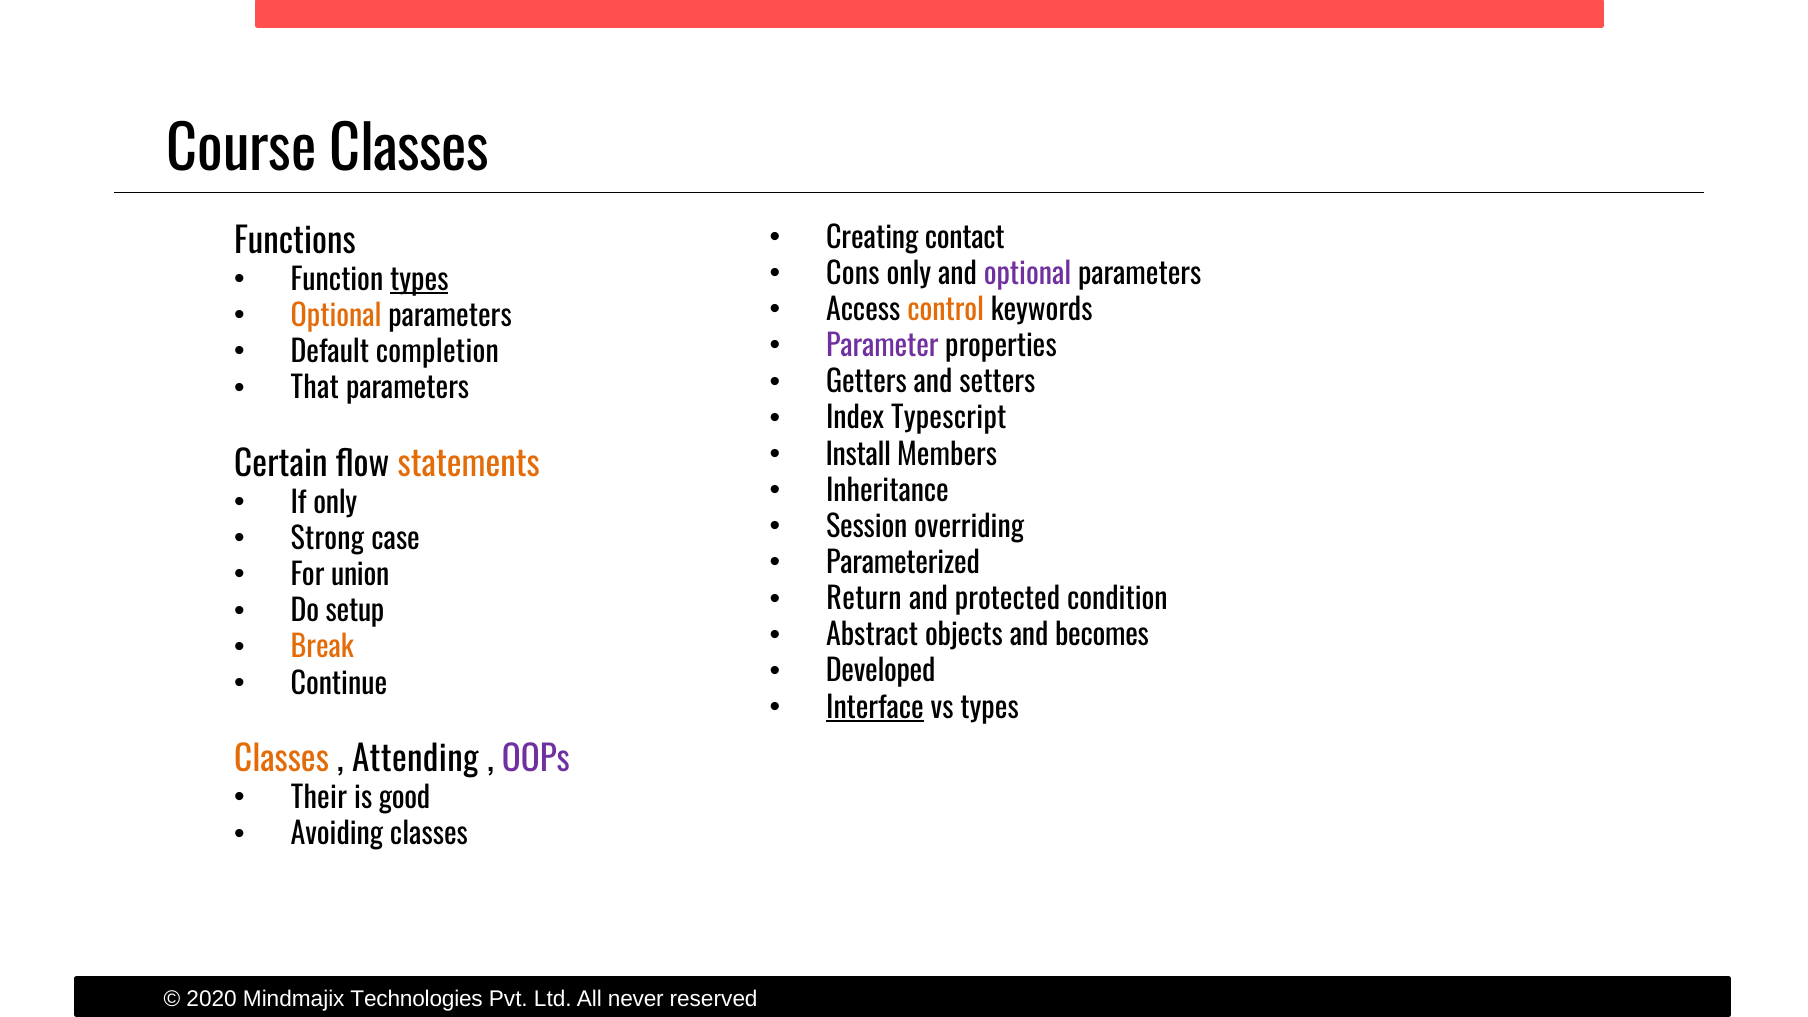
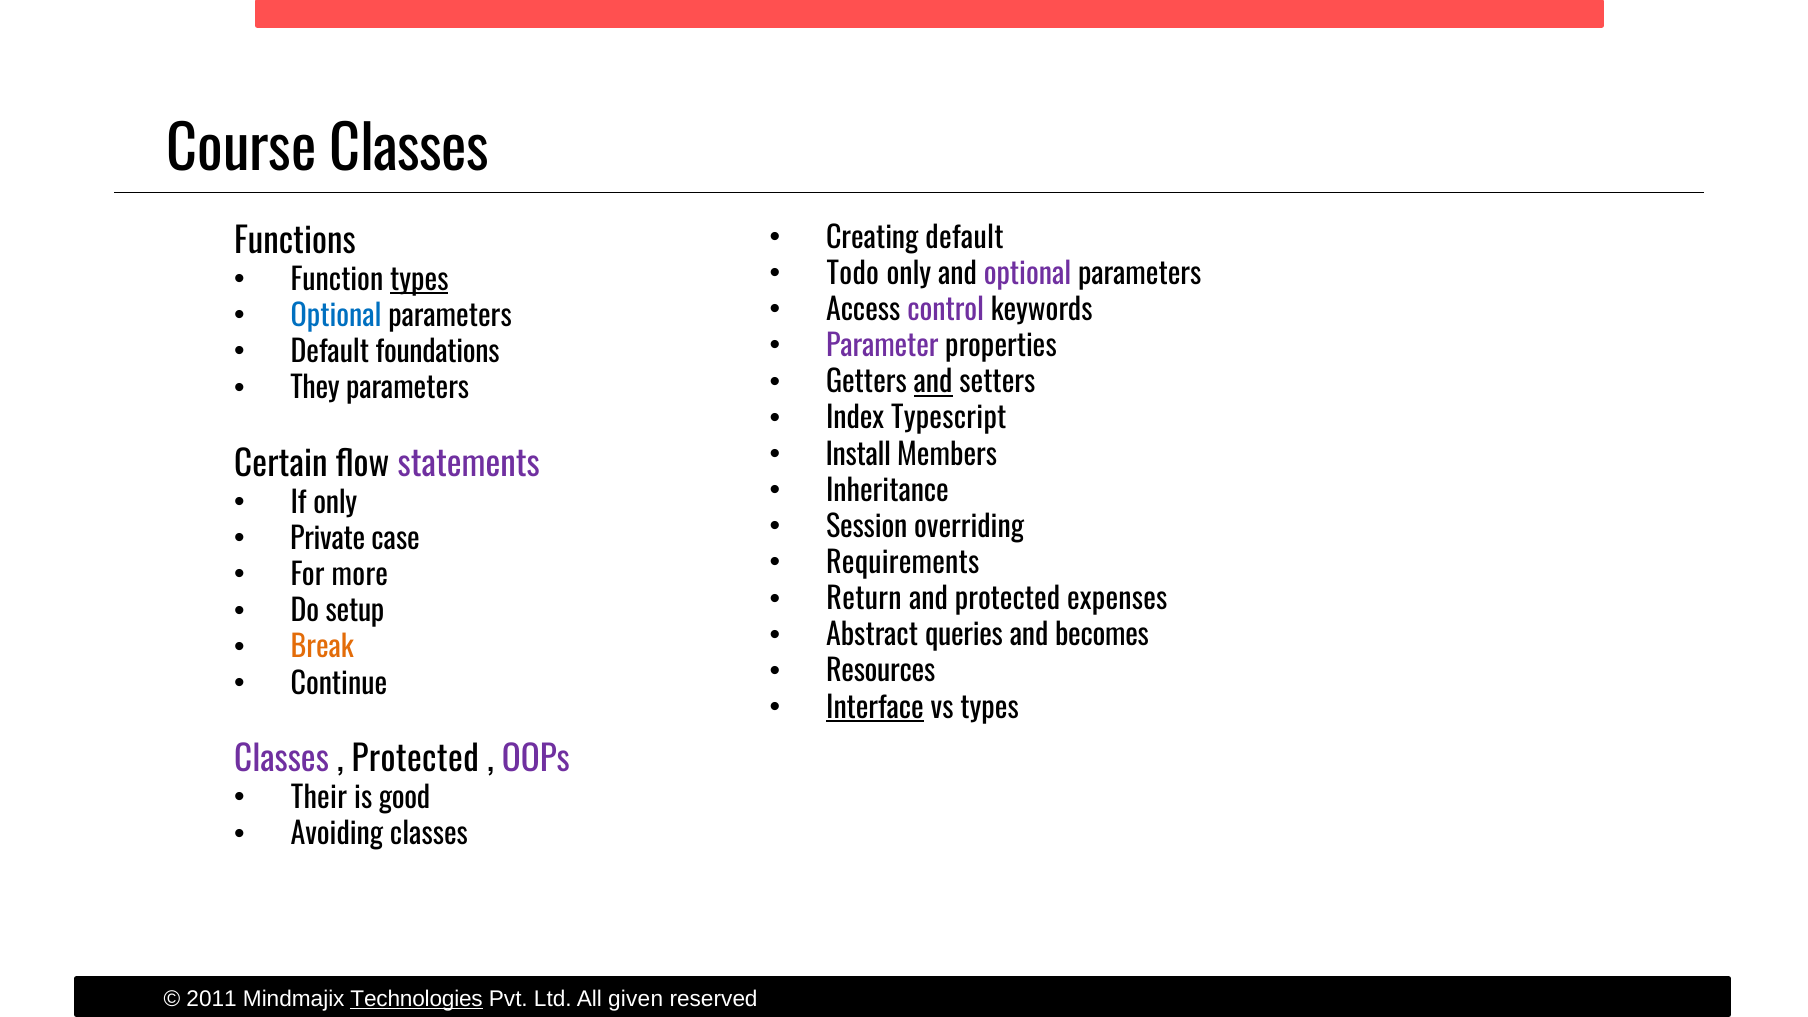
Creating contact: contact -> default
Cons: Cons -> Todo
control colour: orange -> purple
Optional at (336, 317) colour: orange -> blue
completion: completion -> foundations
and at (933, 383) underline: none -> present
That: That -> They
statements colour: orange -> purple
Strong: Strong -> Private
Parameterized: Parameterized -> Requirements
union: union -> more
condition: condition -> expenses
objects: objects -> queries
Developed: Developed -> Resources
Classes at (282, 760) colour: orange -> purple
Attending at (415, 760): Attending -> Protected
2020: 2020 -> 2011
Technologies underline: none -> present
never: never -> given
